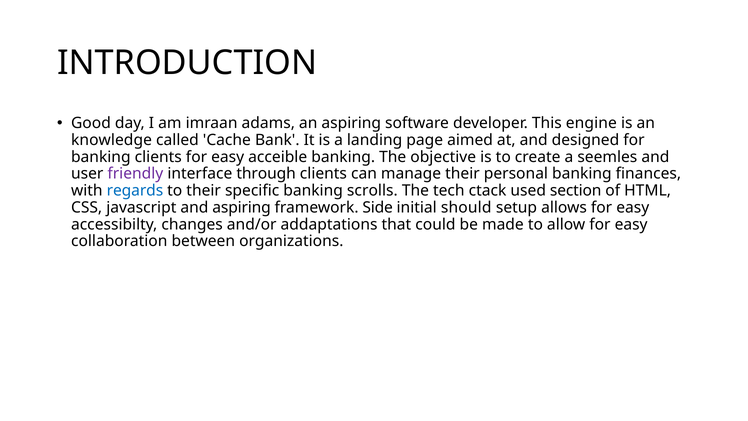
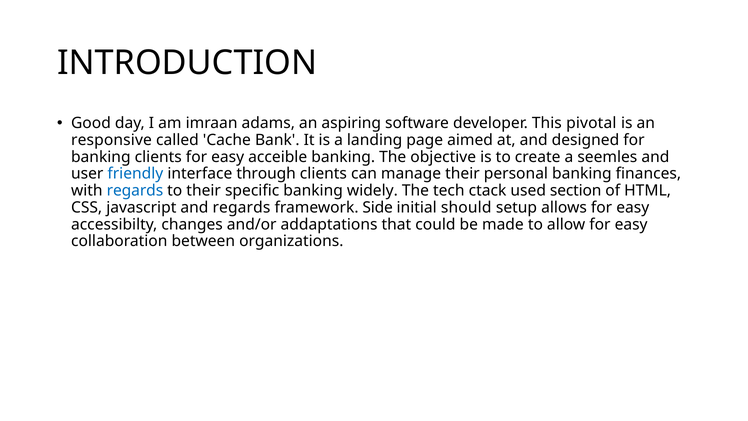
engine: engine -> pivotal
knowledge: knowledge -> responsive
friendly colour: purple -> blue
scrolls: scrolls -> widely
and aspiring: aspiring -> regards
